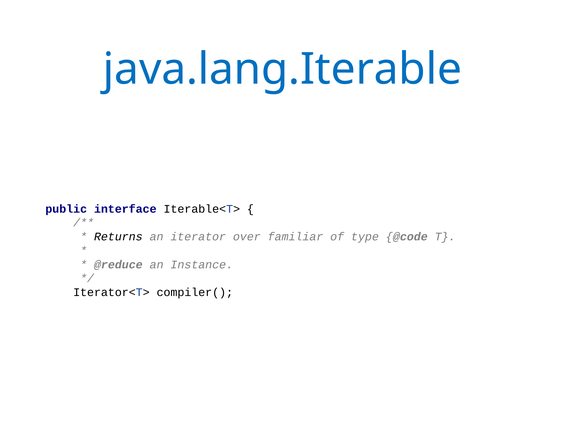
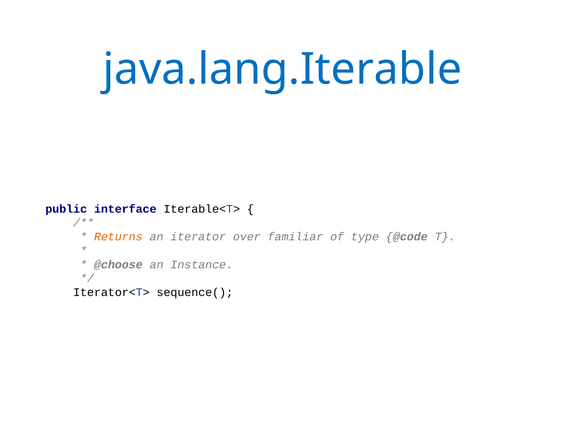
Returns colour: black -> orange
@reduce: @reduce -> @choose
compiler(: compiler( -> sequence(
